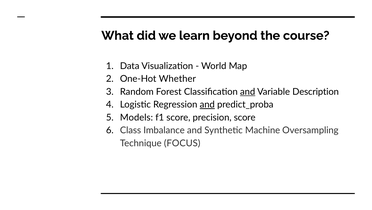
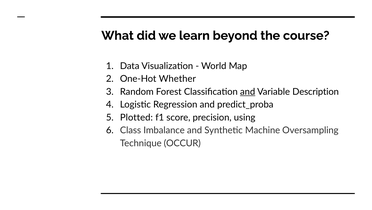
and at (207, 104) underline: present -> none
Models: Models -> Plotted
precision score: score -> using
FOCUS: FOCUS -> OCCUR
